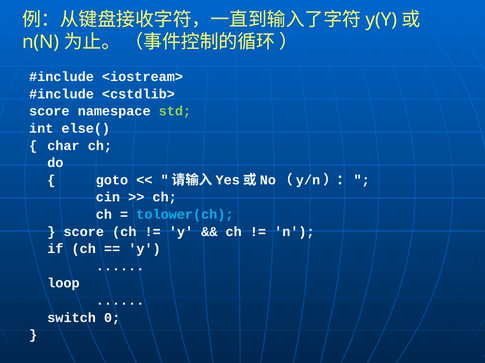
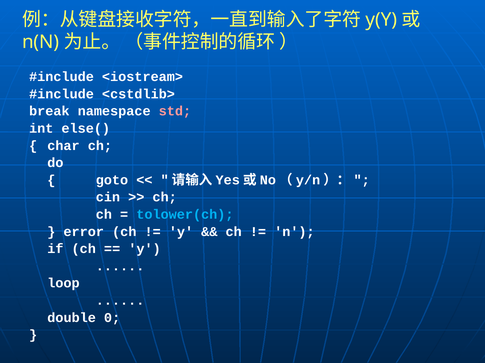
score at (49, 111): score -> break
std colour: light green -> pink
score at (84, 232): score -> error
switch: switch -> double
